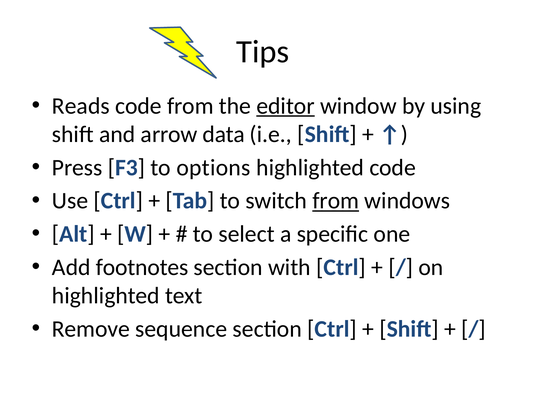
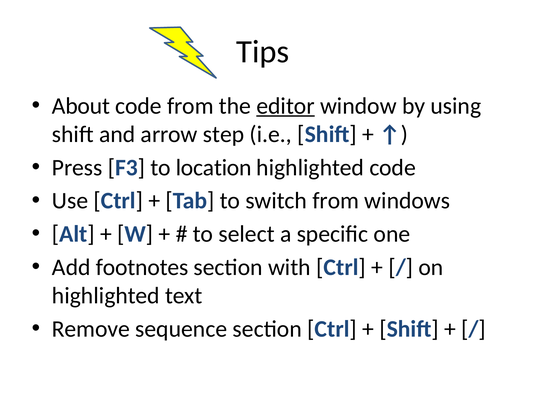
Reads: Reads -> About
data: data -> step
options: options -> location
from at (336, 201) underline: present -> none
